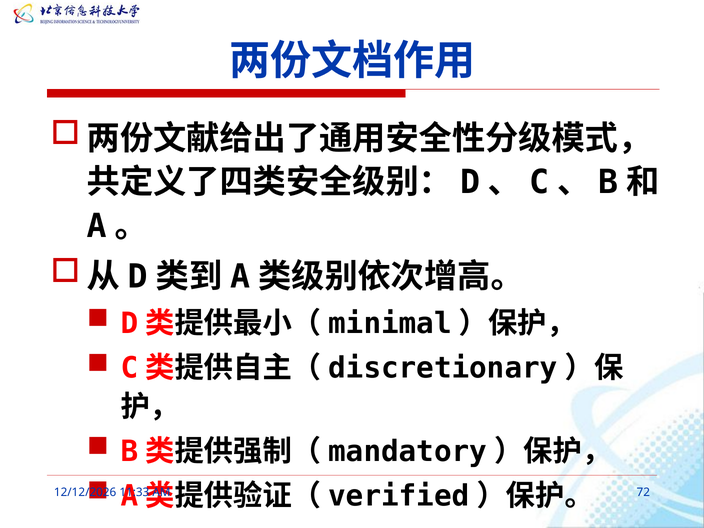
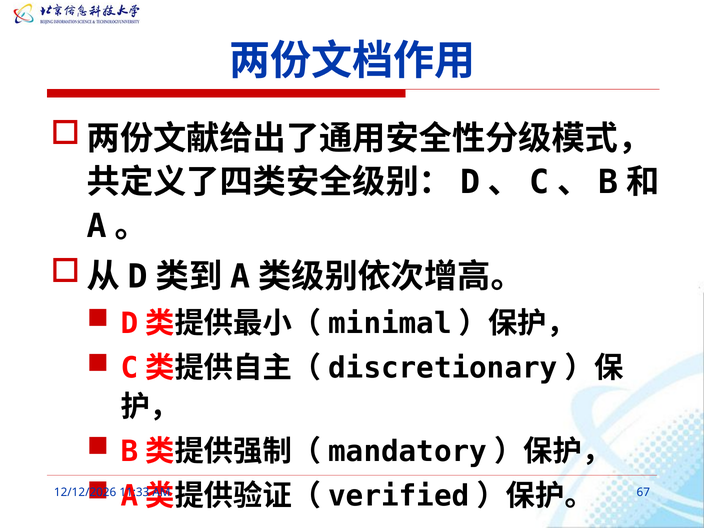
72: 72 -> 67
